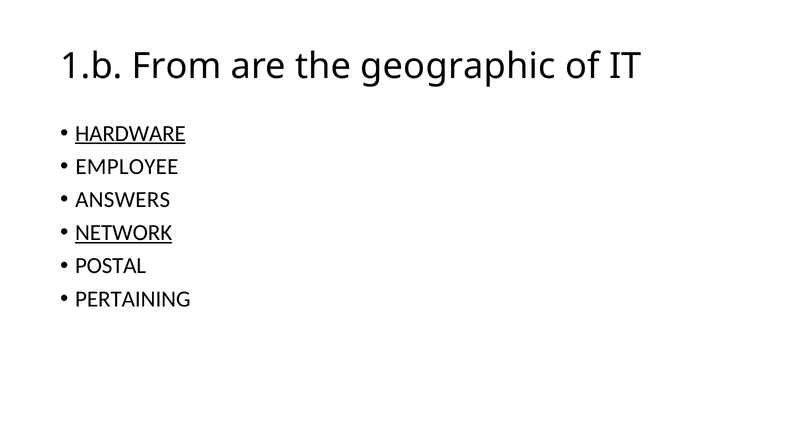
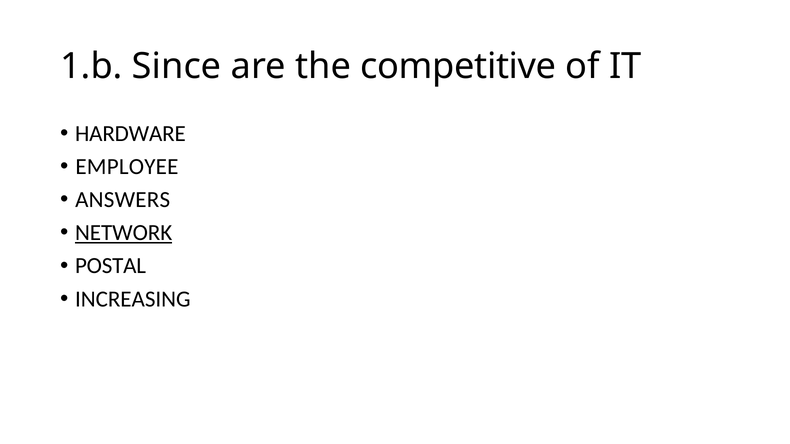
From: From -> Since
geographic: geographic -> competitive
HARDWARE underline: present -> none
PERTAINING: PERTAINING -> INCREASING
